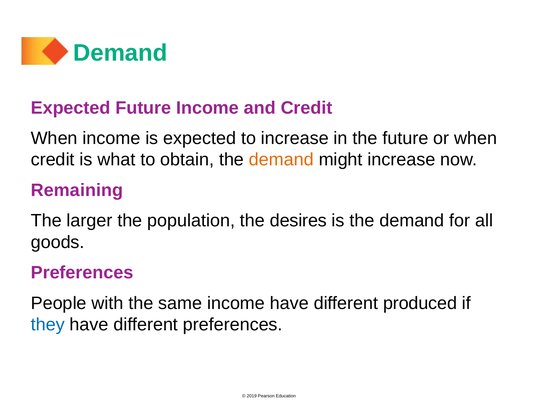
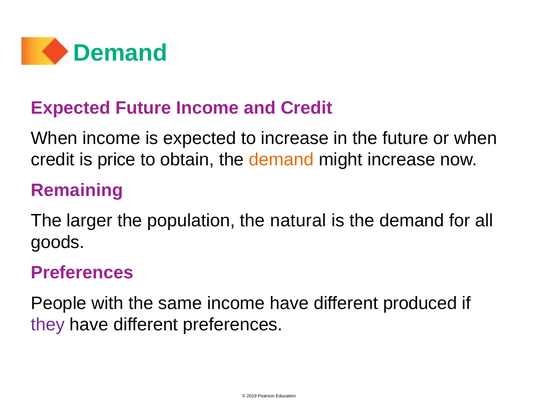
what: what -> price
desires: desires -> natural
they colour: blue -> purple
